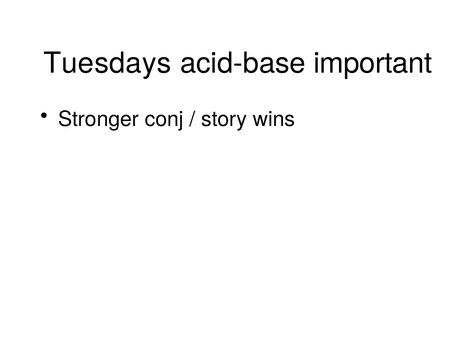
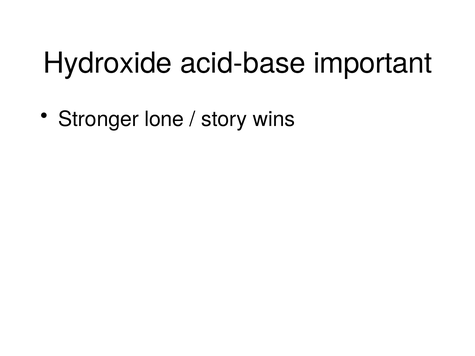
Tuesdays: Tuesdays -> Hydroxide
conj: conj -> lone
